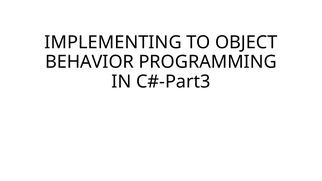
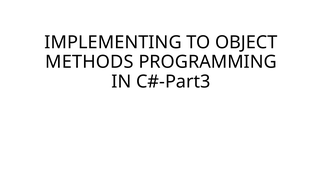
BEHAVIOR: BEHAVIOR -> METHODS
